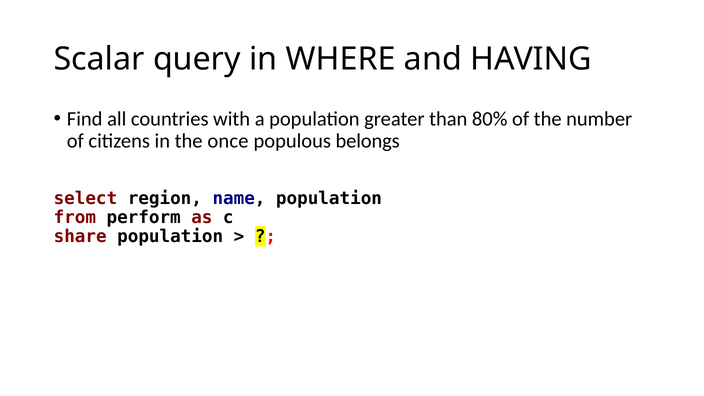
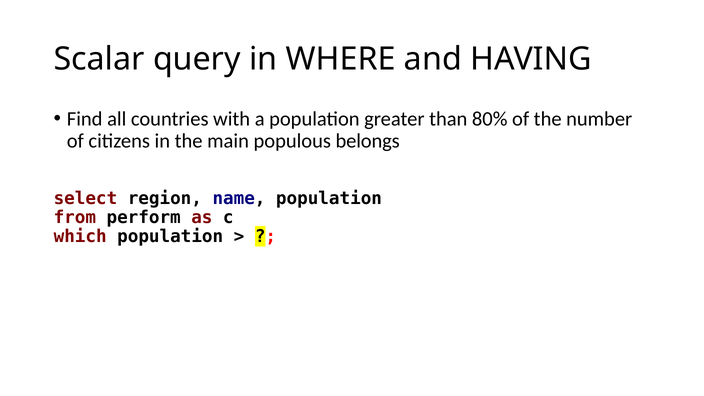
once: once -> main
share: share -> which
